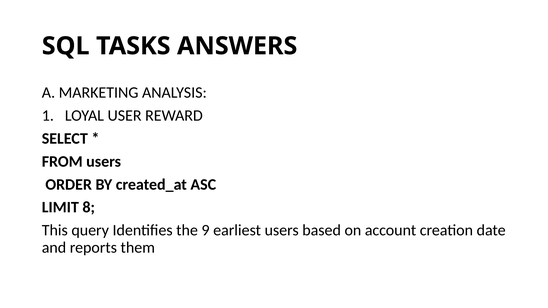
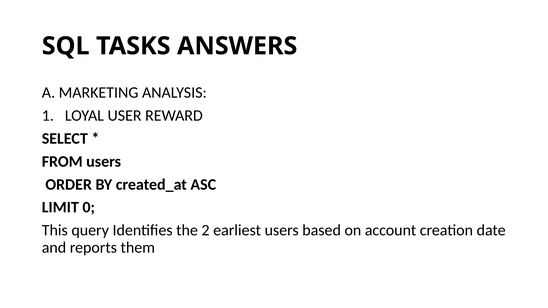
8: 8 -> 0
9: 9 -> 2
